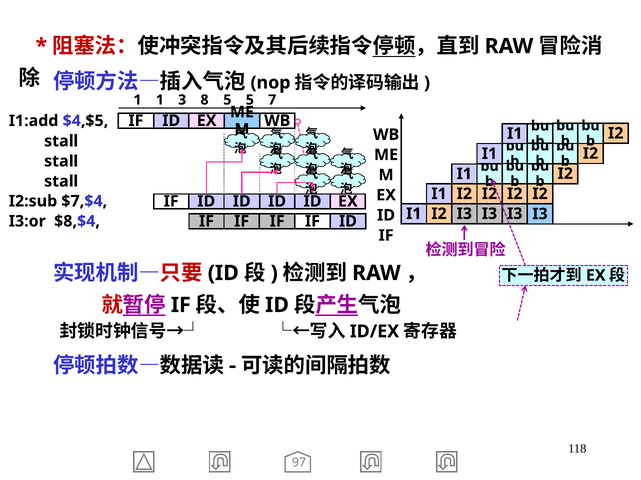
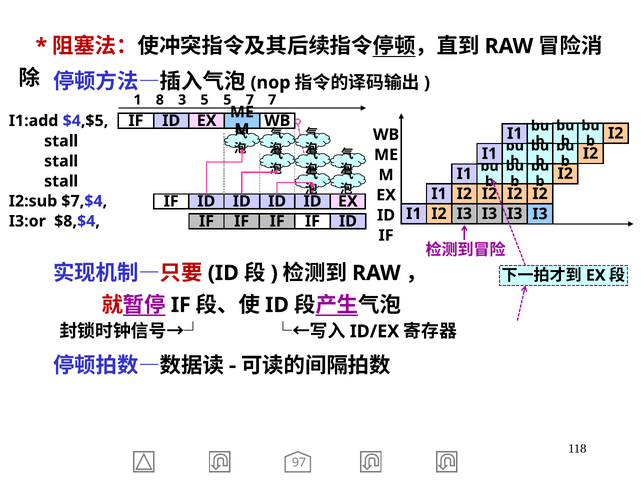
1 1: 1 -> 8
3 8: 8 -> 5
5 5: 5 -> 7
